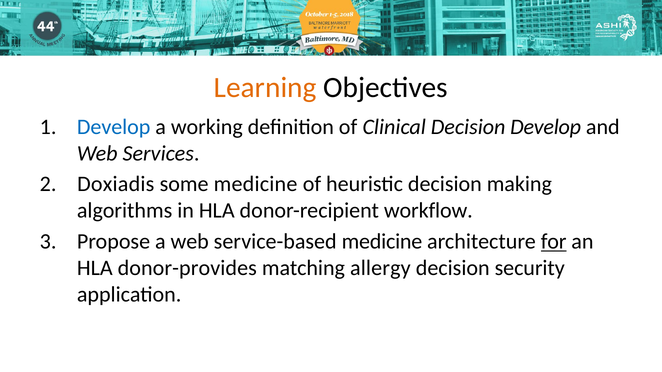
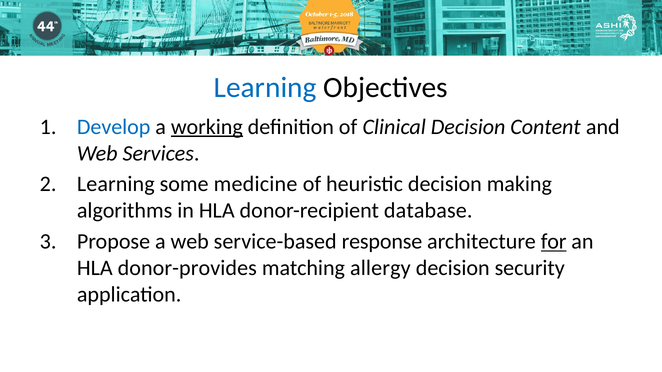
Learning at (265, 88) colour: orange -> blue
working underline: none -> present
Decision Develop: Develop -> Content
Doxiadis at (116, 184): Doxiadis -> Learning
workflow: workflow -> database
service-based medicine: medicine -> response
